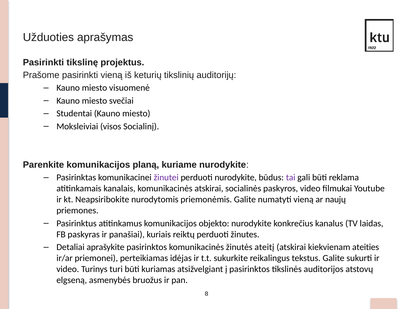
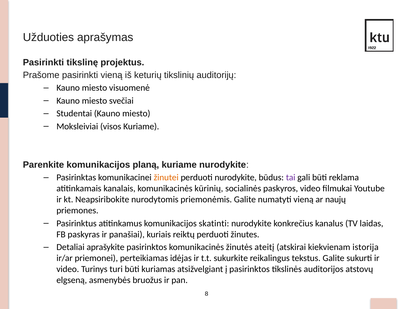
visos Socialinį: Socialinį -> Kuriame
žinutei colour: purple -> orange
komunikacinės atskirai: atskirai -> kūrinių
objekto: objekto -> skatinti
ateities: ateities -> istorija
